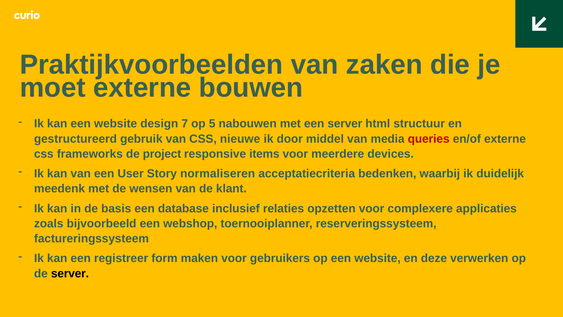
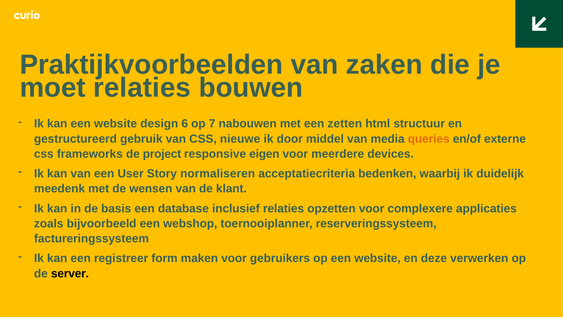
moet externe: externe -> relaties
7: 7 -> 6
5: 5 -> 7
een server: server -> zetten
queries colour: red -> orange
items: items -> eigen
